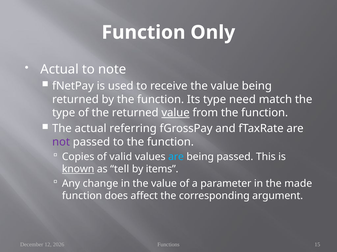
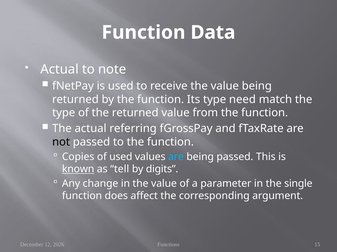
Only: Only -> Data
value at (175, 113) underline: present -> none
not colour: purple -> black
of valid: valid -> used
items: items -> digits
made: made -> single
